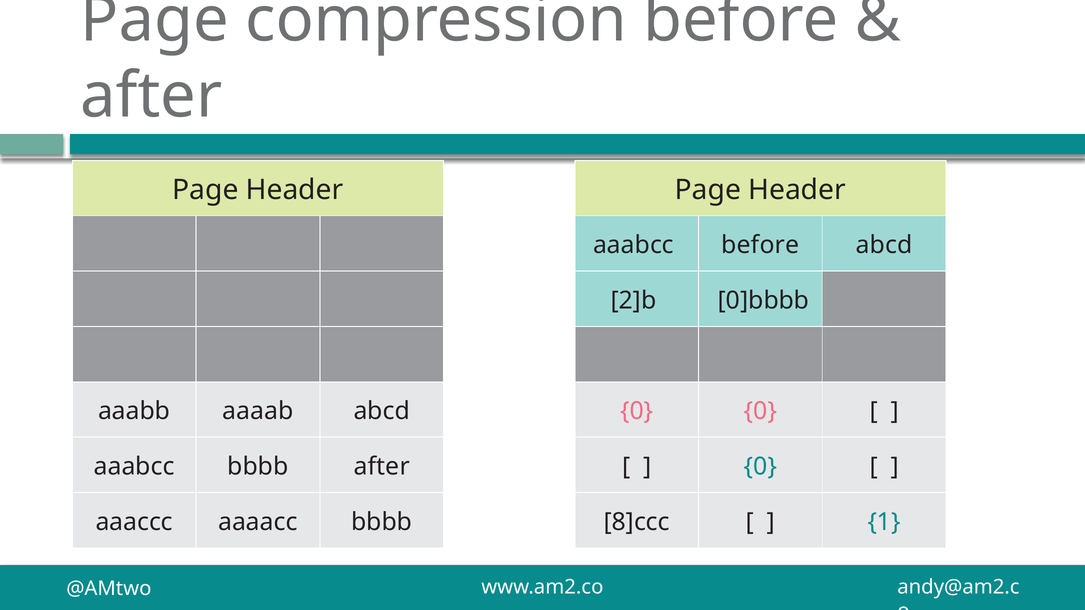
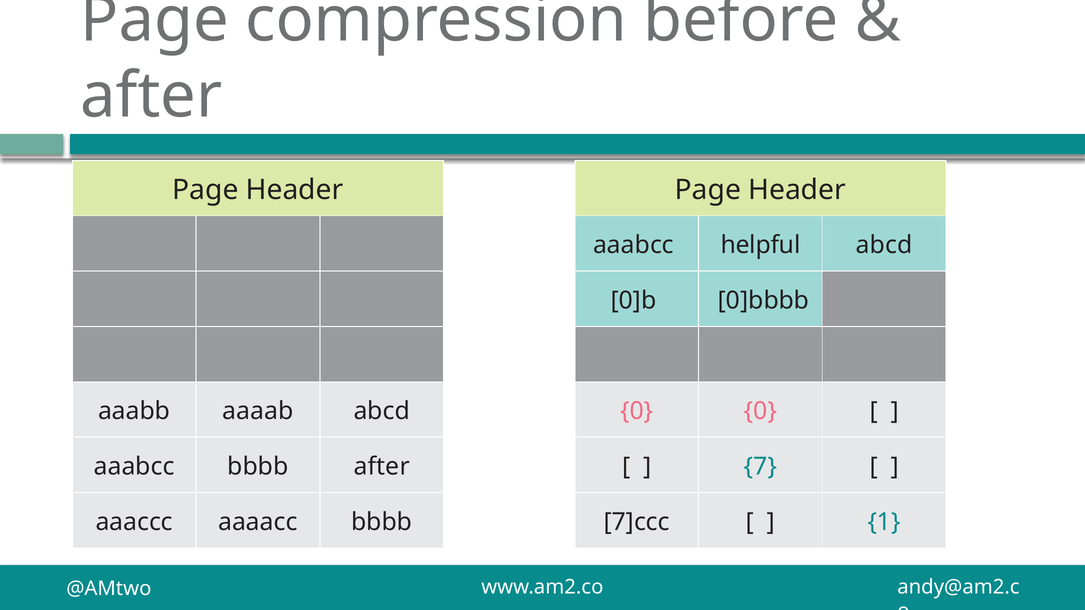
aaabcc before: before -> helpful
2]b: 2]b -> 0]b
0 at (760, 467): 0 -> 7
8]ccc: 8]ccc -> 7]ccc
